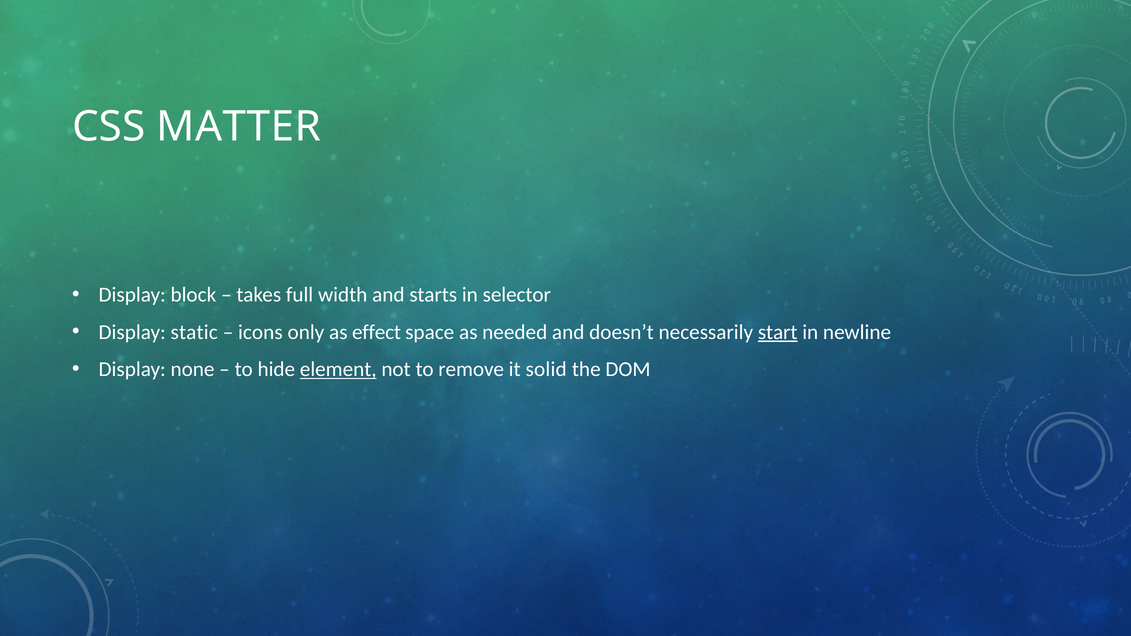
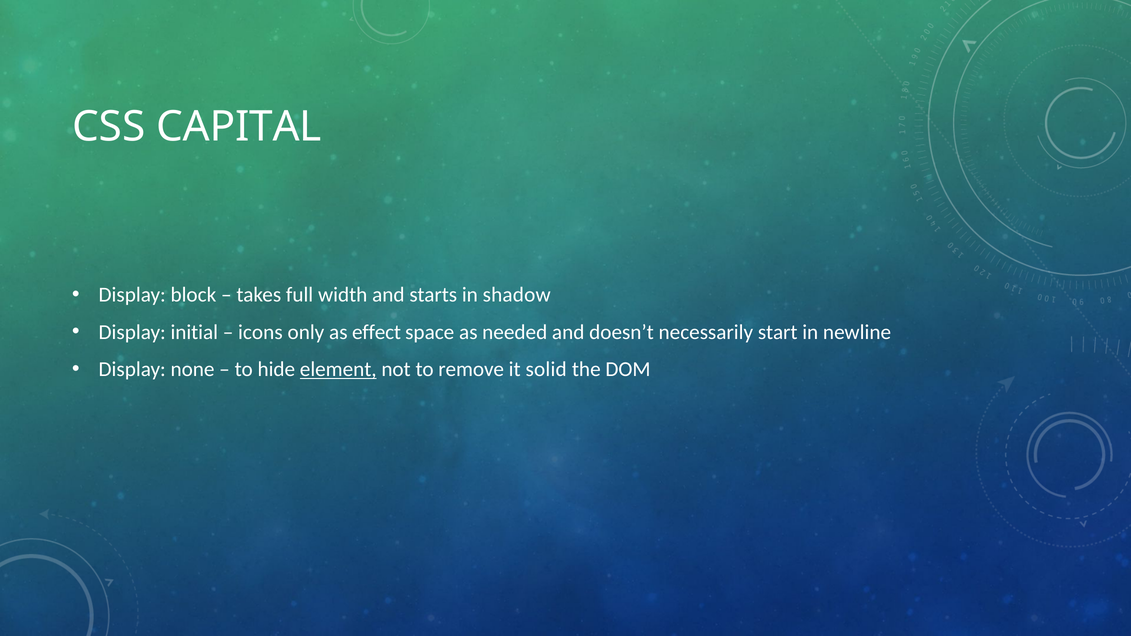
MATTER: MATTER -> CAPITAL
selector: selector -> shadow
static: static -> initial
start underline: present -> none
